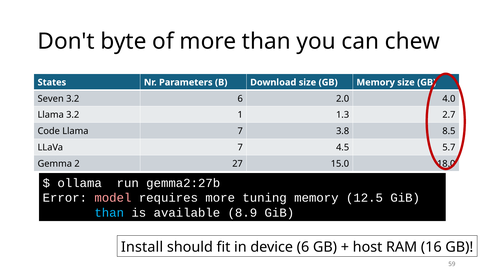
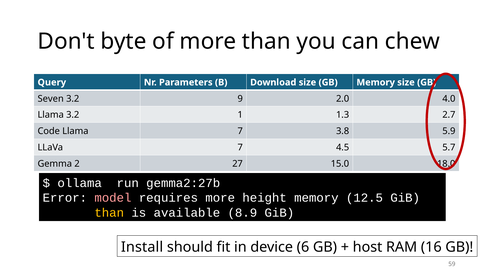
States: States -> Query
3.2 6: 6 -> 9
8.5: 8.5 -> 5.9
tuning: tuning -> height
than at (109, 213) colour: light blue -> yellow
